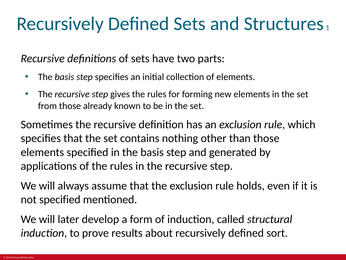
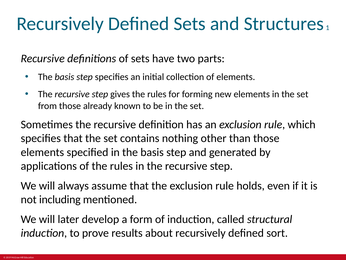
not specified: specified -> including
